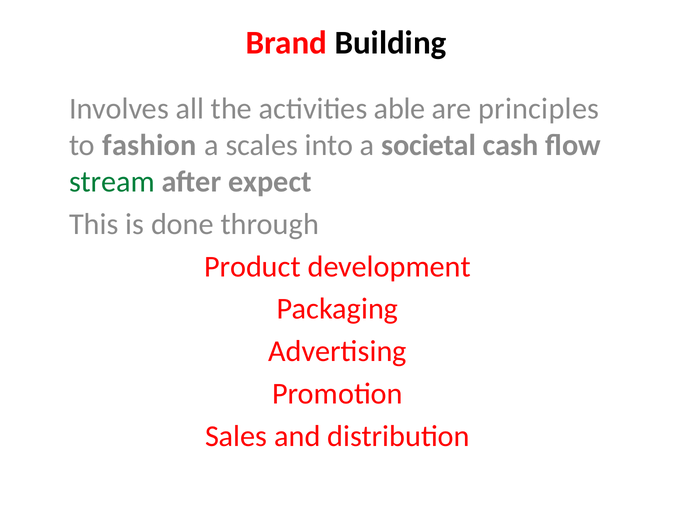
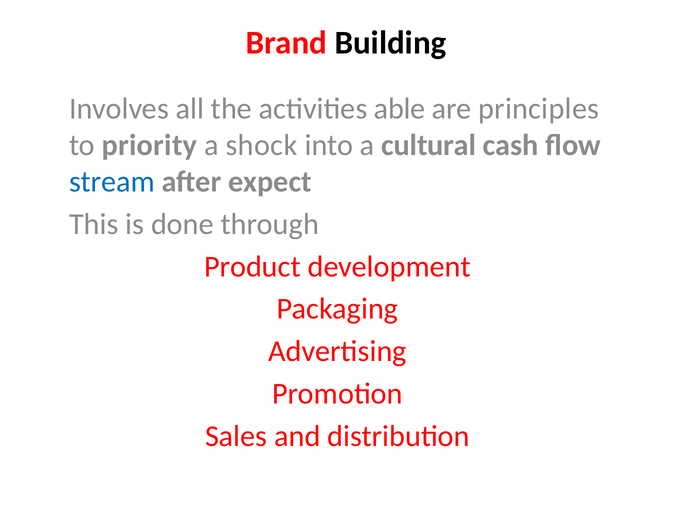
fashion: fashion -> priority
scales: scales -> shock
societal: societal -> cultural
stream colour: green -> blue
